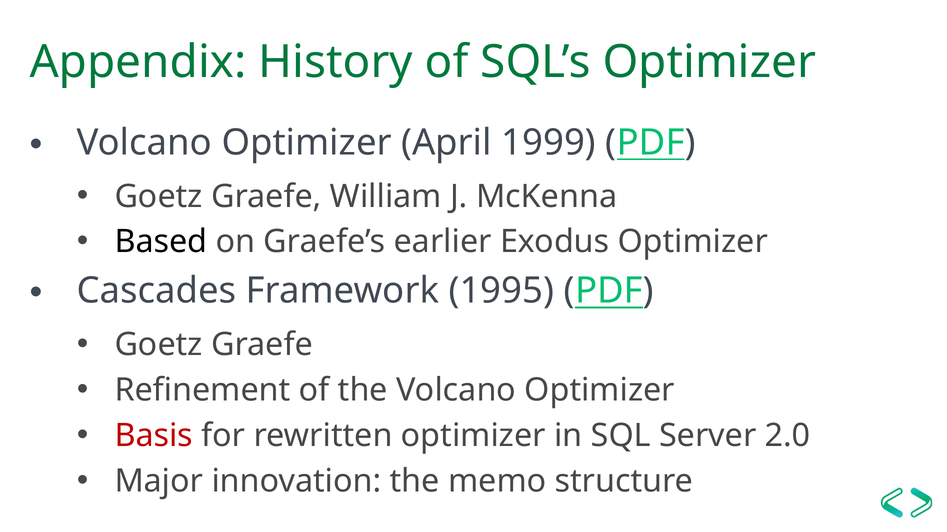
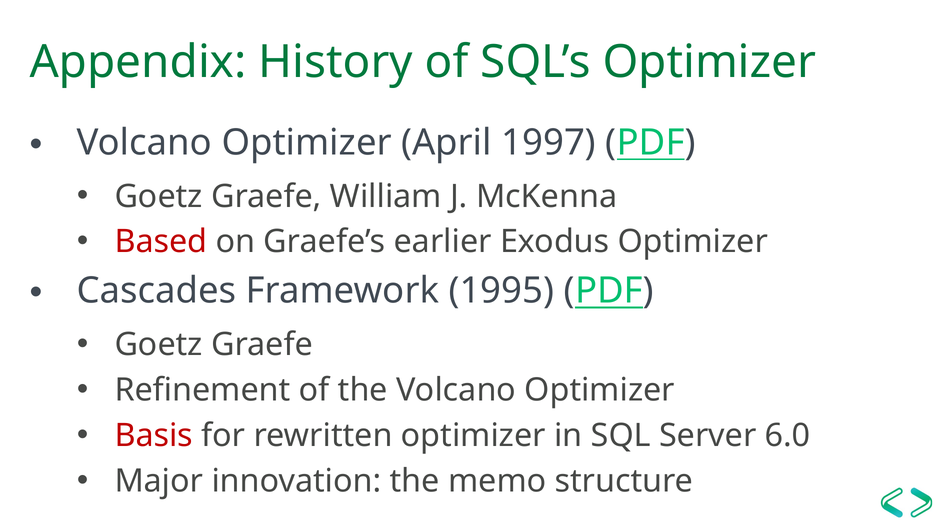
1999: 1999 -> 1997
Based colour: black -> red
2.0: 2.0 -> 6.0
